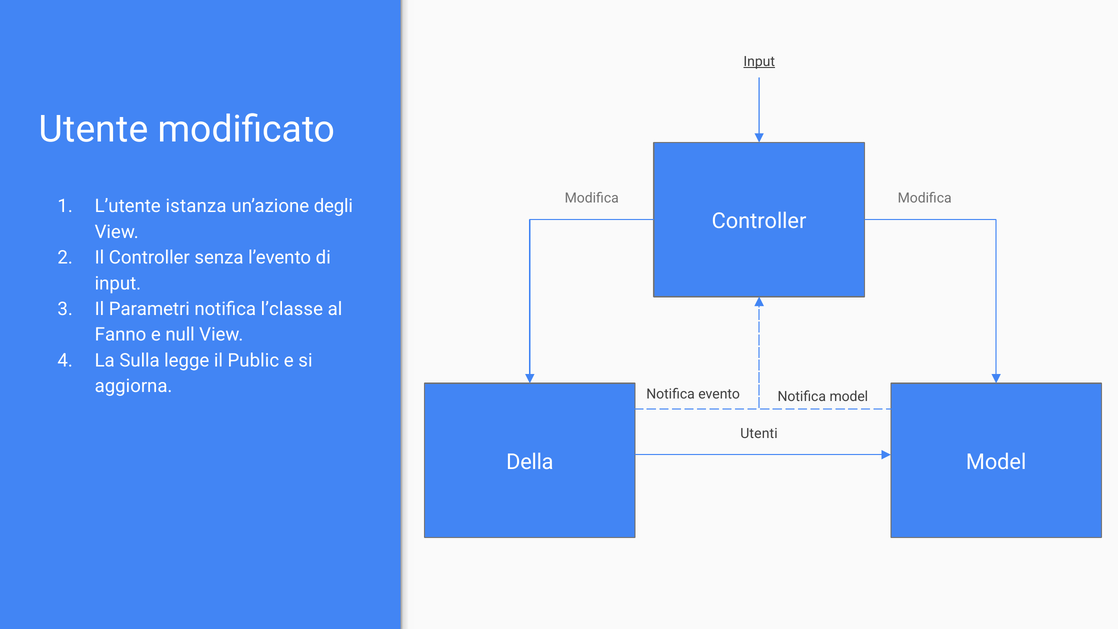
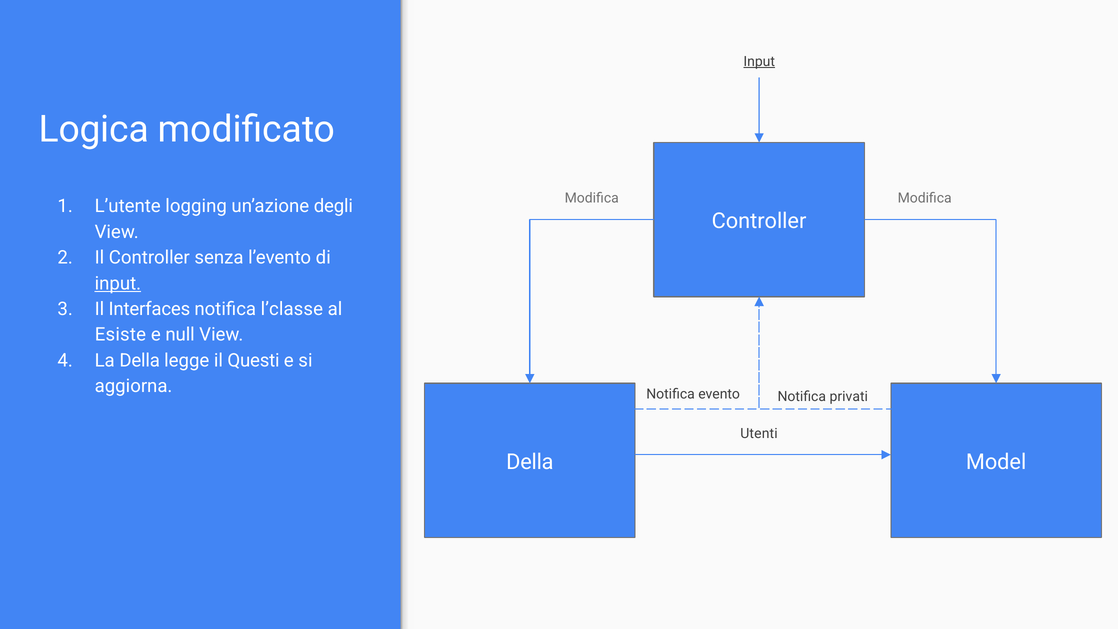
Utente: Utente -> Logica
istanza: istanza -> logging
input at (118, 283) underline: none -> present
Parametri: Parametri -> Interfaces
Fanno: Fanno -> Esiste
La Sulla: Sulla -> Della
Public: Public -> Questi
Notifica model: model -> privati
